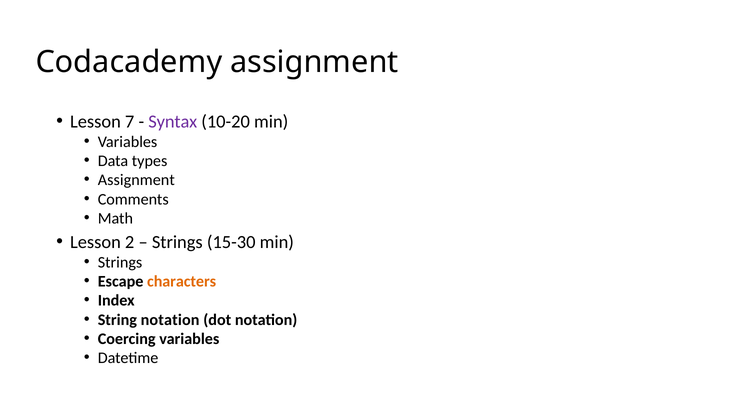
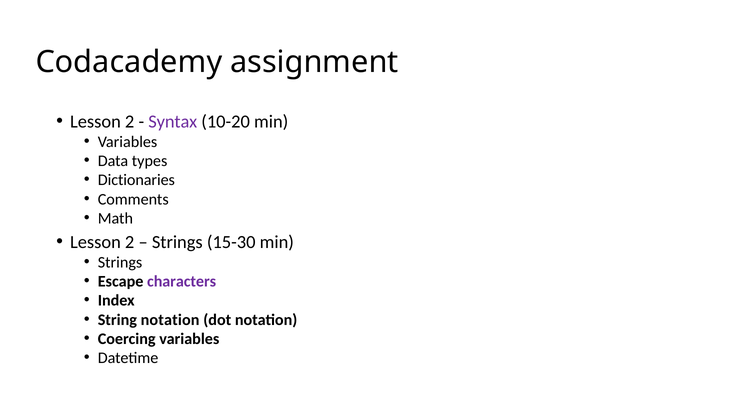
7 at (130, 122): 7 -> 2
Assignment at (136, 180): Assignment -> Dictionaries
characters colour: orange -> purple
